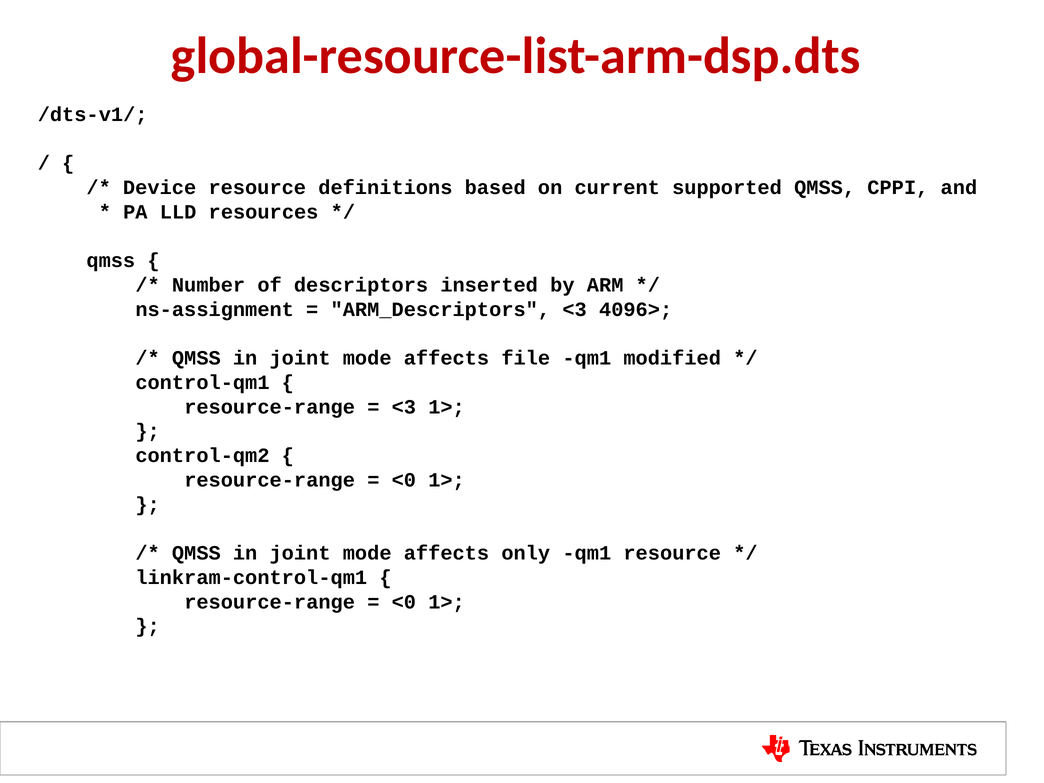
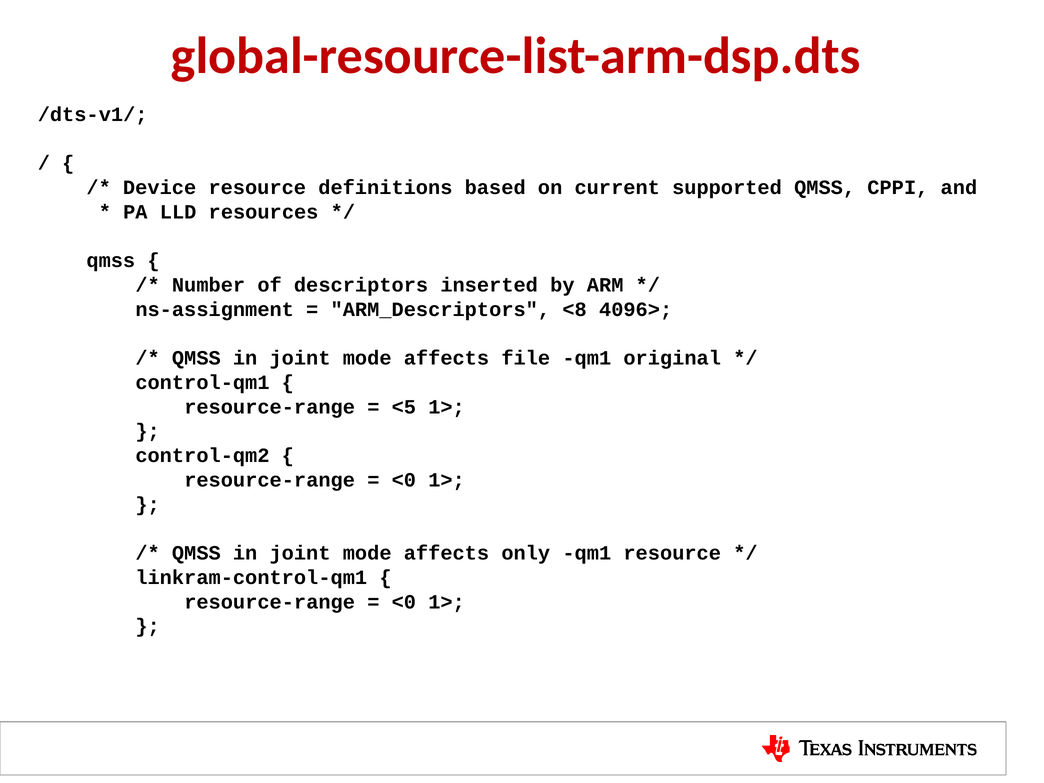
ARM_Descriptors <3: <3 -> <8
modified: modified -> original
<3 at (404, 407): <3 -> <5
